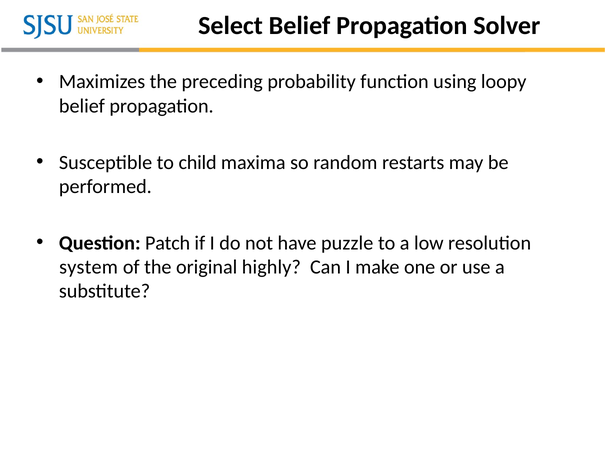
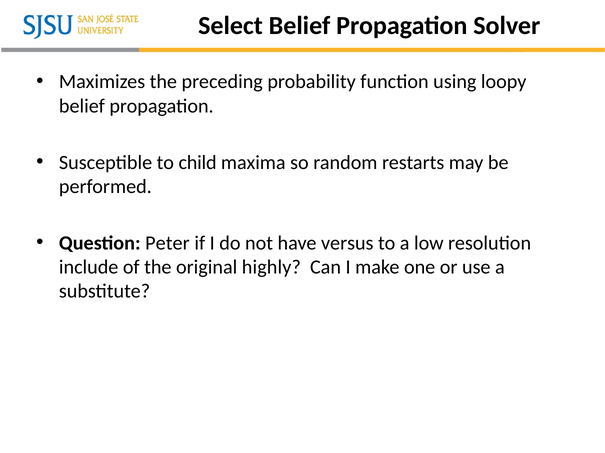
Patch: Patch -> Peter
puzzle: puzzle -> versus
system: system -> include
